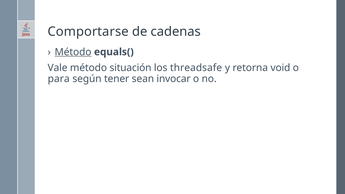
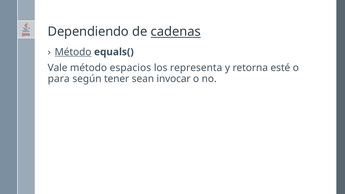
Comportarse: Comportarse -> Dependiendo
cadenas underline: none -> present
situación: situación -> espacios
threadsafe: threadsafe -> representa
void: void -> esté
